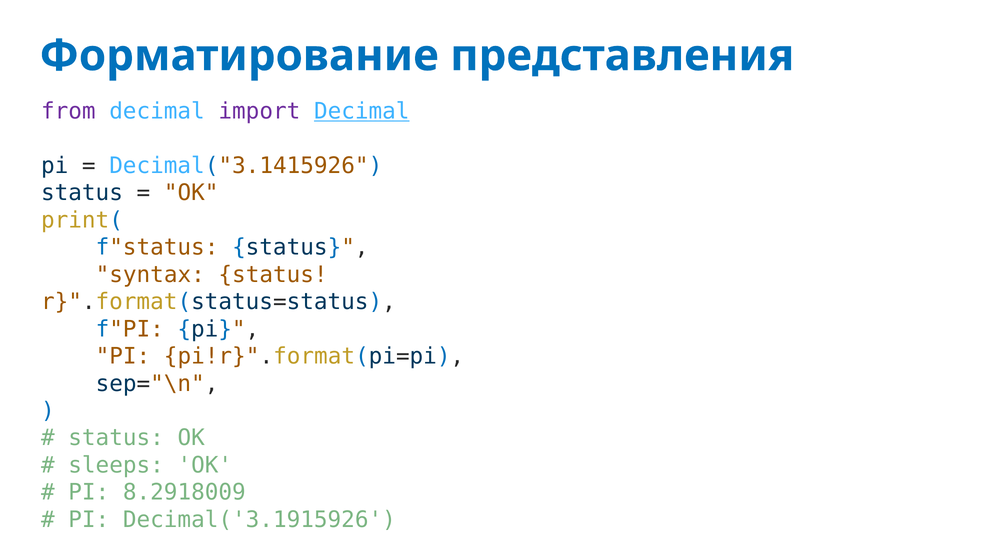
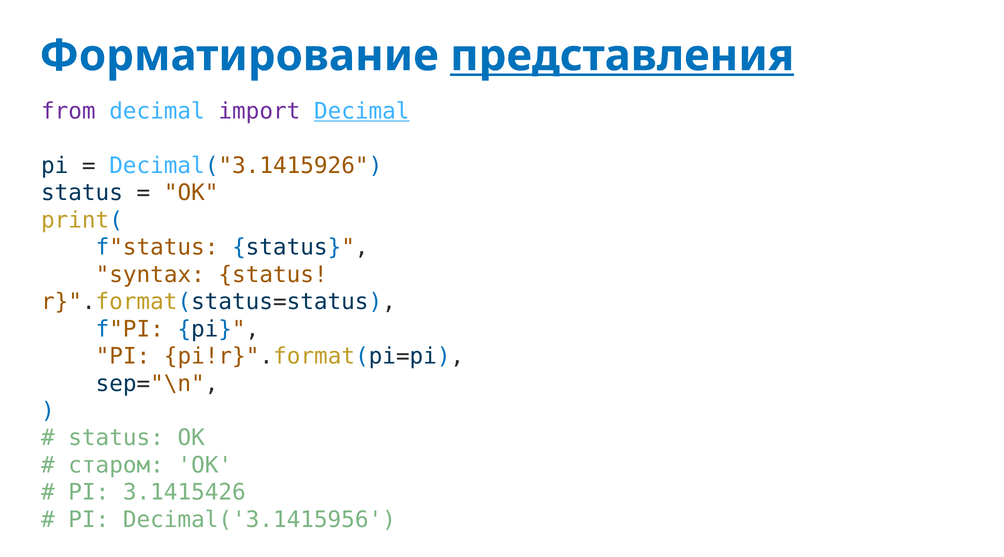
представления underline: none -> present
sleeps: sleeps -> старом
8.2918009: 8.2918009 -> 3.1415426
Decimal('3.1915926: Decimal('3.1915926 -> Decimal('3.1415956
